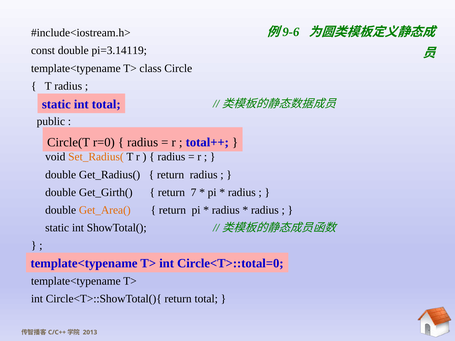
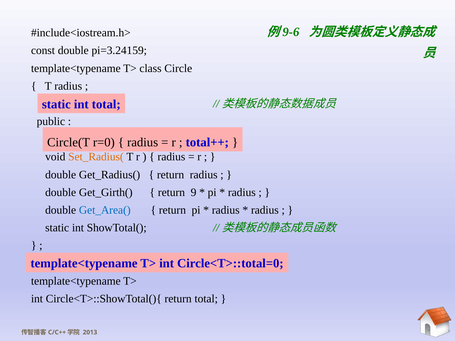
pi=3.14119: pi=3.14119 -> pi=3.24159
7: 7 -> 9
Get_Area( colour: orange -> blue
